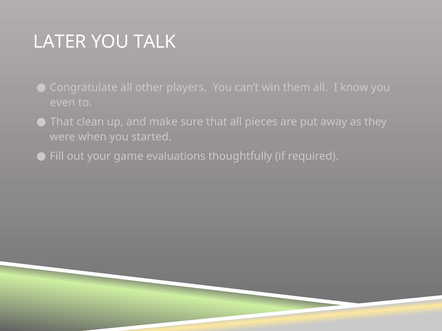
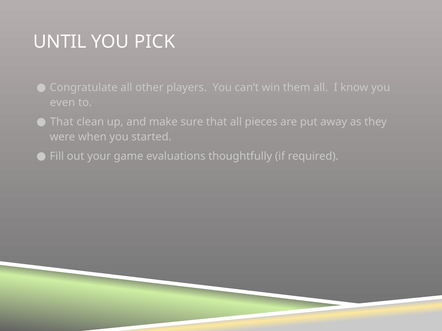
LATER: LATER -> UNTIL
TALK: TALK -> PICK
